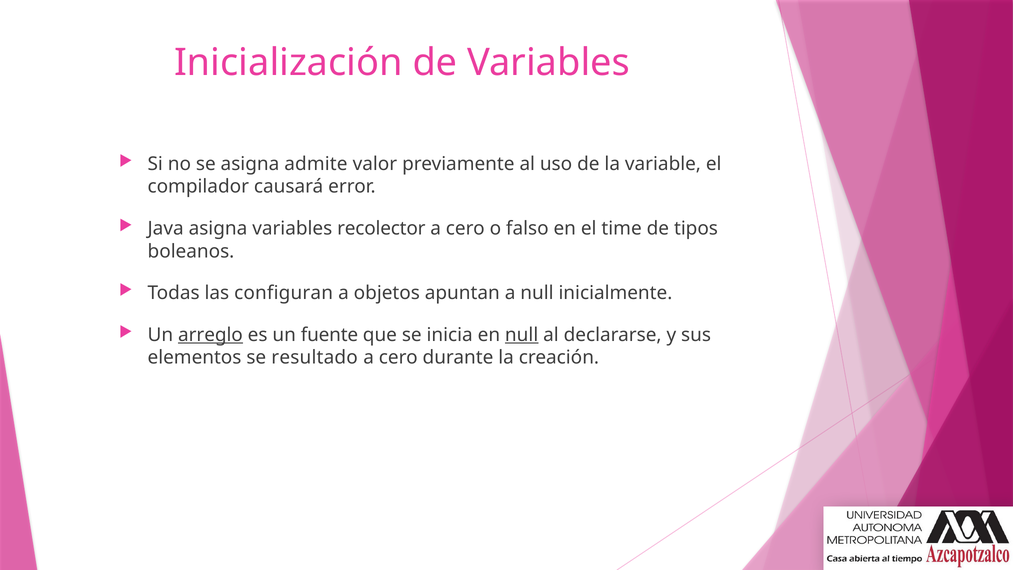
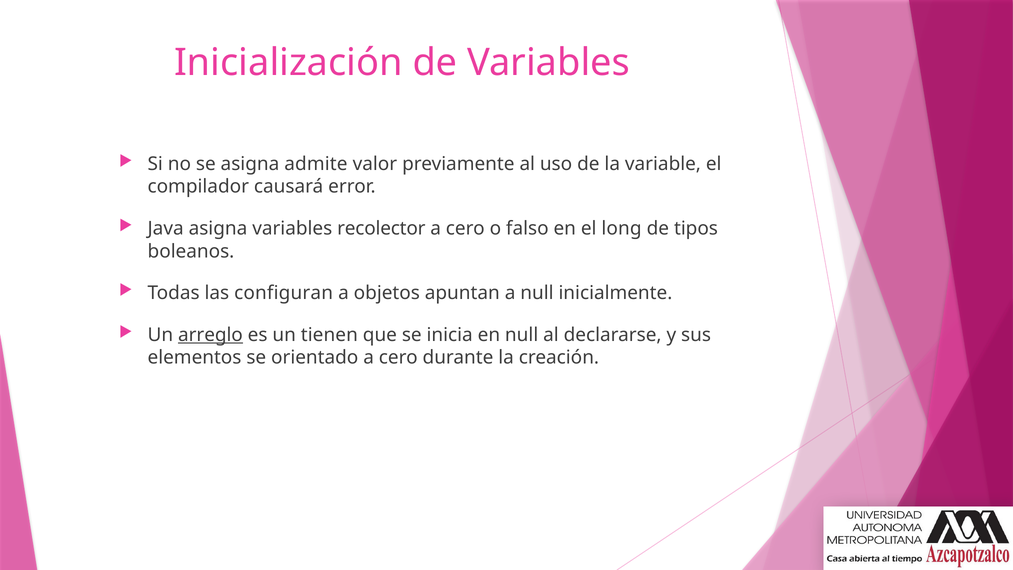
time: time -> long
fuente: fuente -> tienen
null at (522, 335) underline: present -> none
resultado: resultado -> orientado
